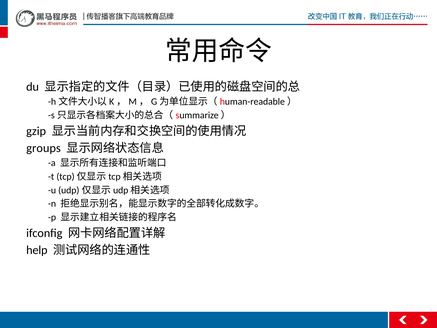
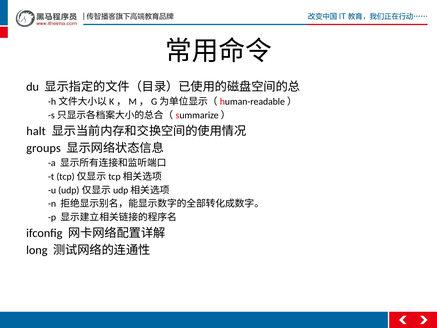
gzip: gzip -> halt
help: help -> long
